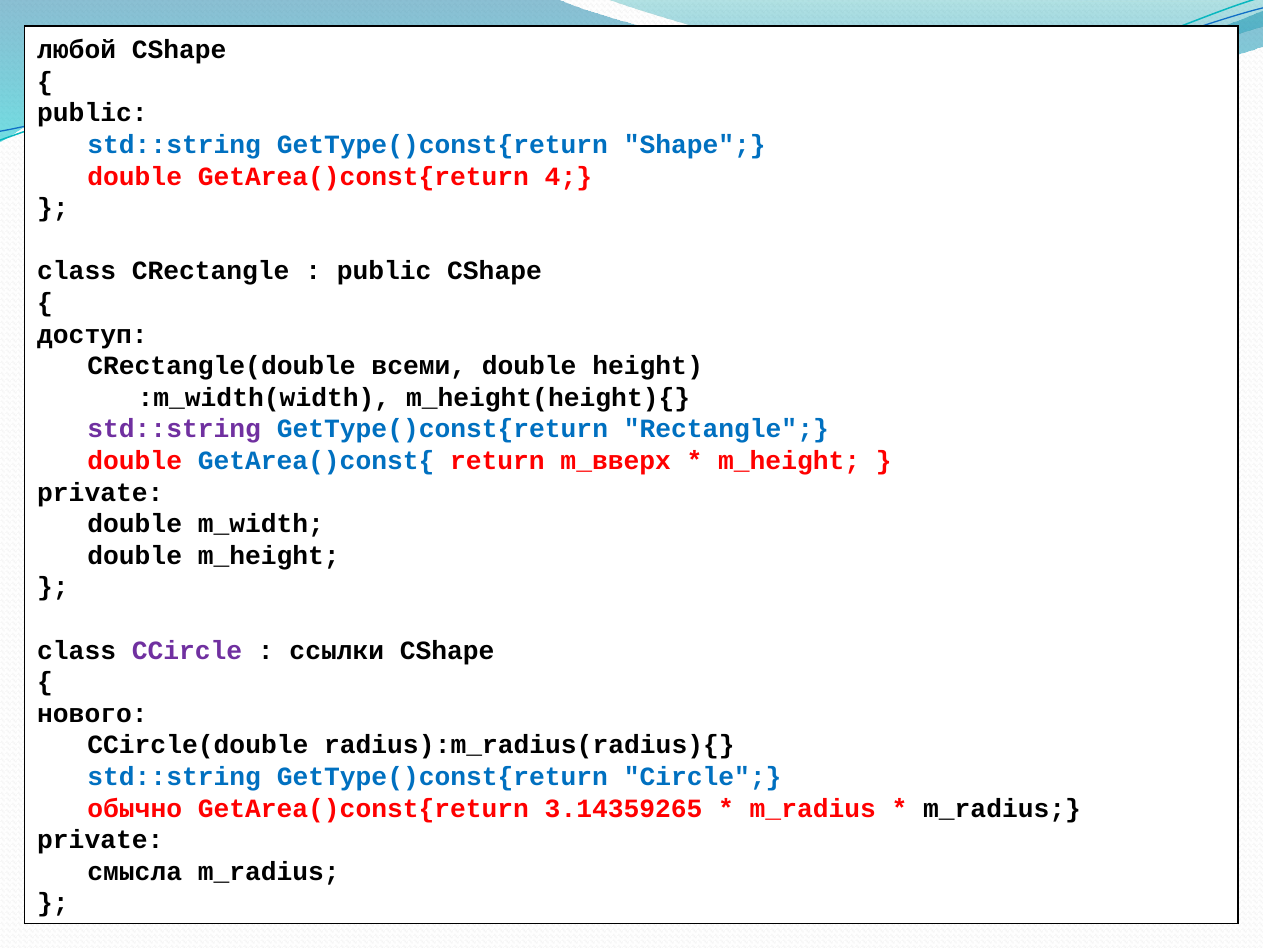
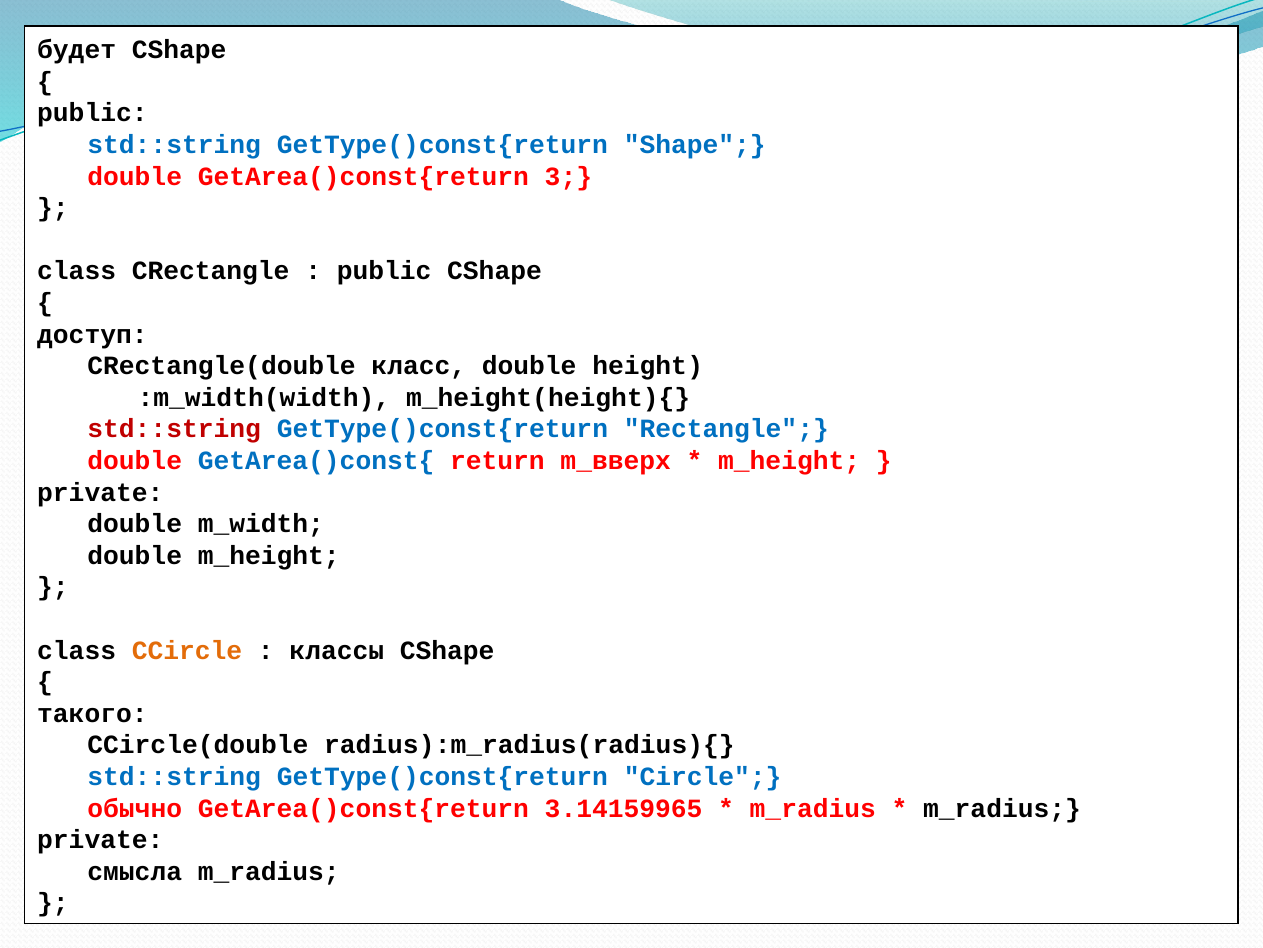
любой: любой -> будет
4: 4 -> 3
всеми: всеми -> класс
std::string at (174, 429) colour: purple -> red
CCircle colour: purple -> orange
ссылки: ссылки -> классы
нового: нового -> такого
3.14359265: 3.14359265 -> 3.14159965
